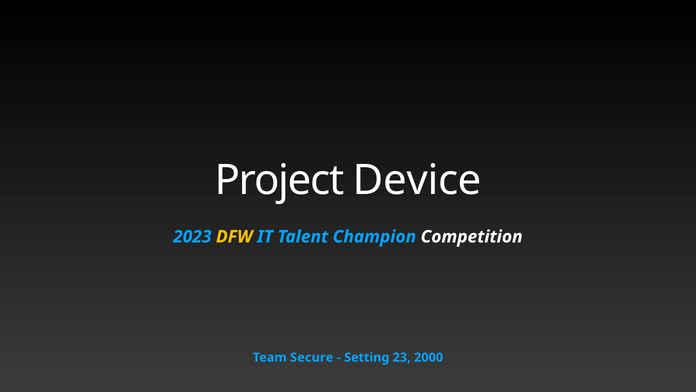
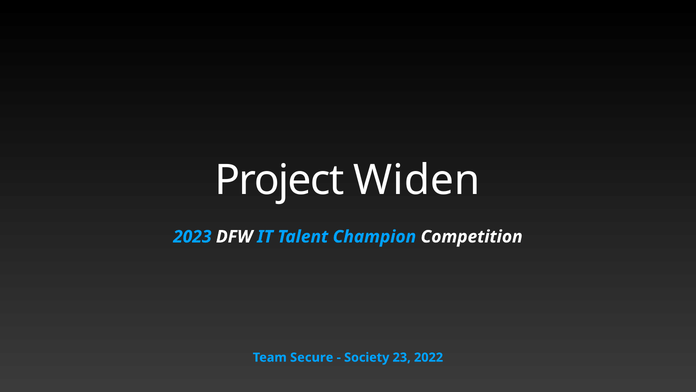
Device: Device -> Widen
DFW colour: yellow -> white
Setting: Setting -> Society
2000: 2000 -> 2022
